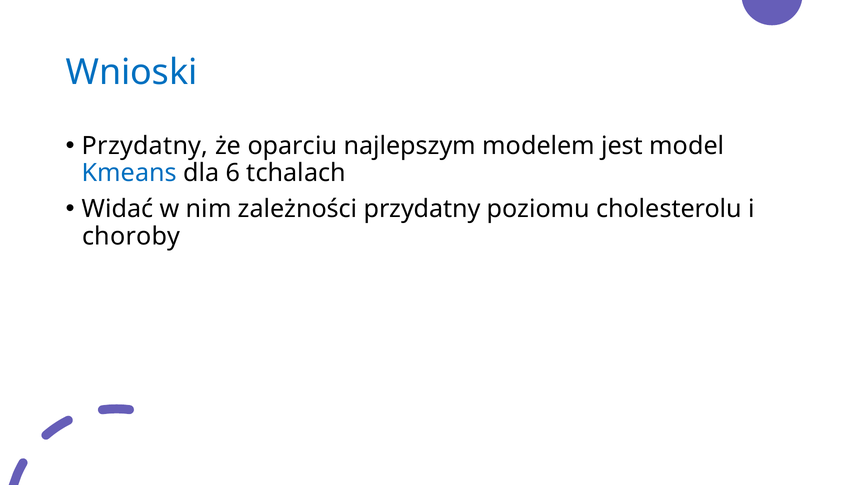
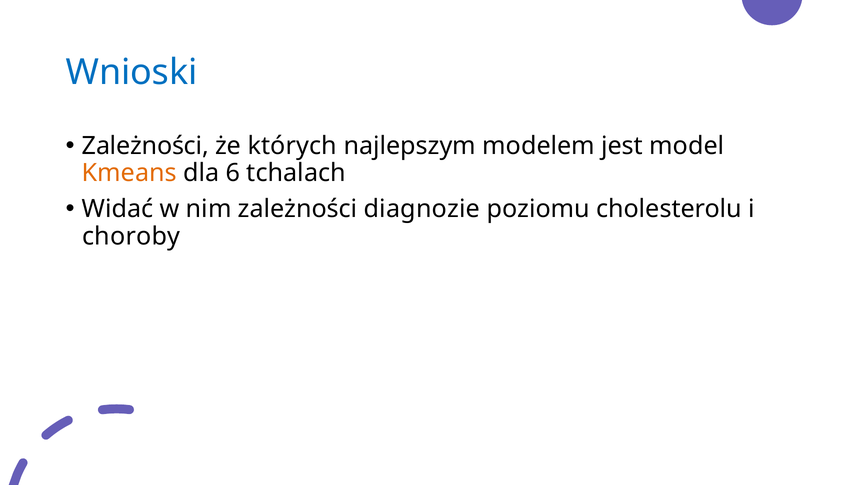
Przydatny at (145, 146): Przydatny -> Zależności
oparciu: oparciu -> których
Kmeans colour: blue -> orange
zależności przydatny: przydatny -> diagnozie
